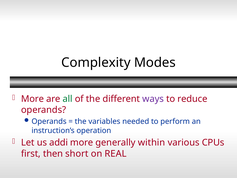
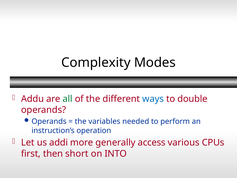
More at (33, 99): More -> Addu
ways colour: purple -> blue
reduce: reduce -> double
within: within -> access
REAL: REAL -> INTO
